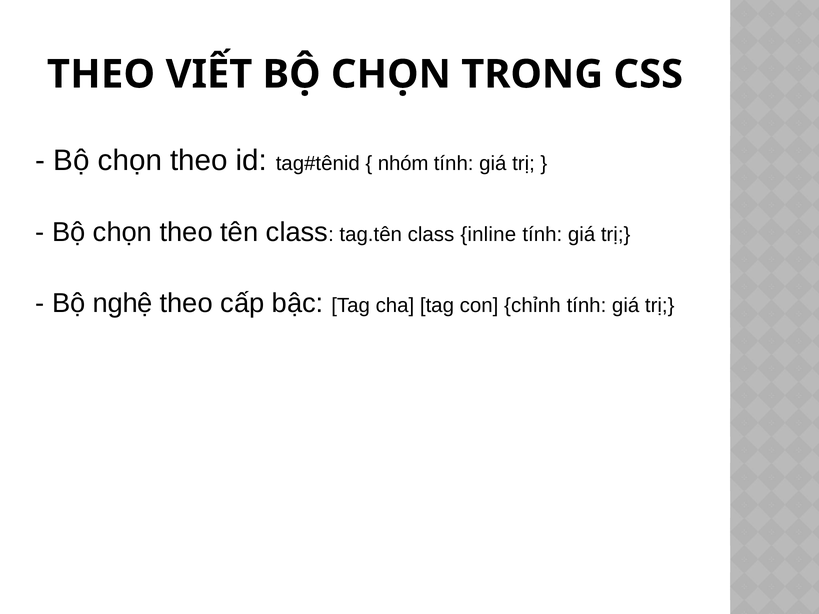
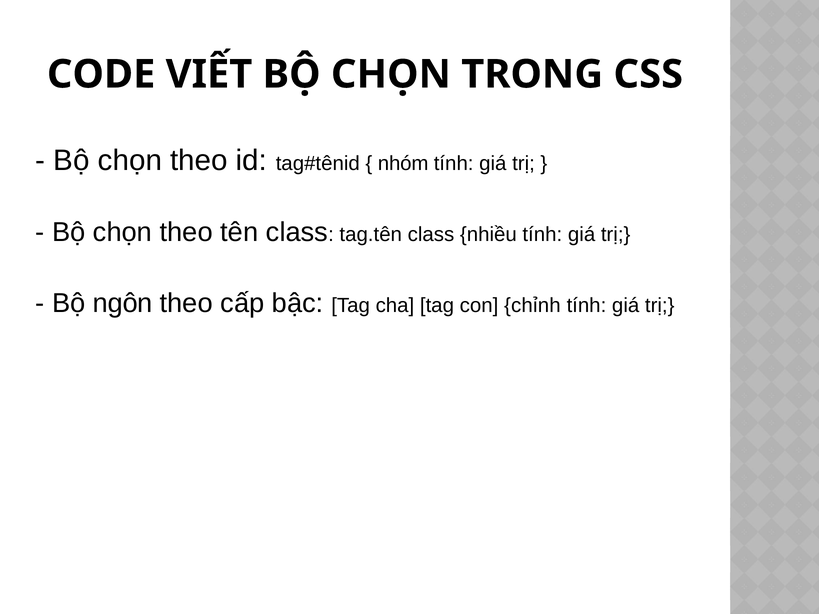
THEO at (101, 74): THEO -> CODE
inline: inline -> nhiều
nghệ: nghệ -> ngôn
